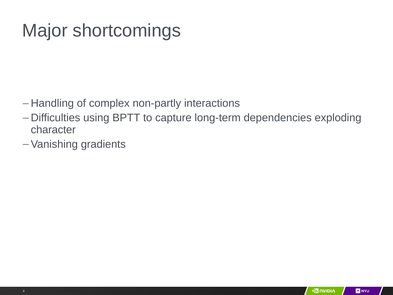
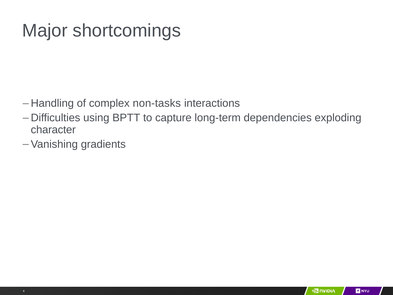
non-partly: non-partly -> non-tasks
